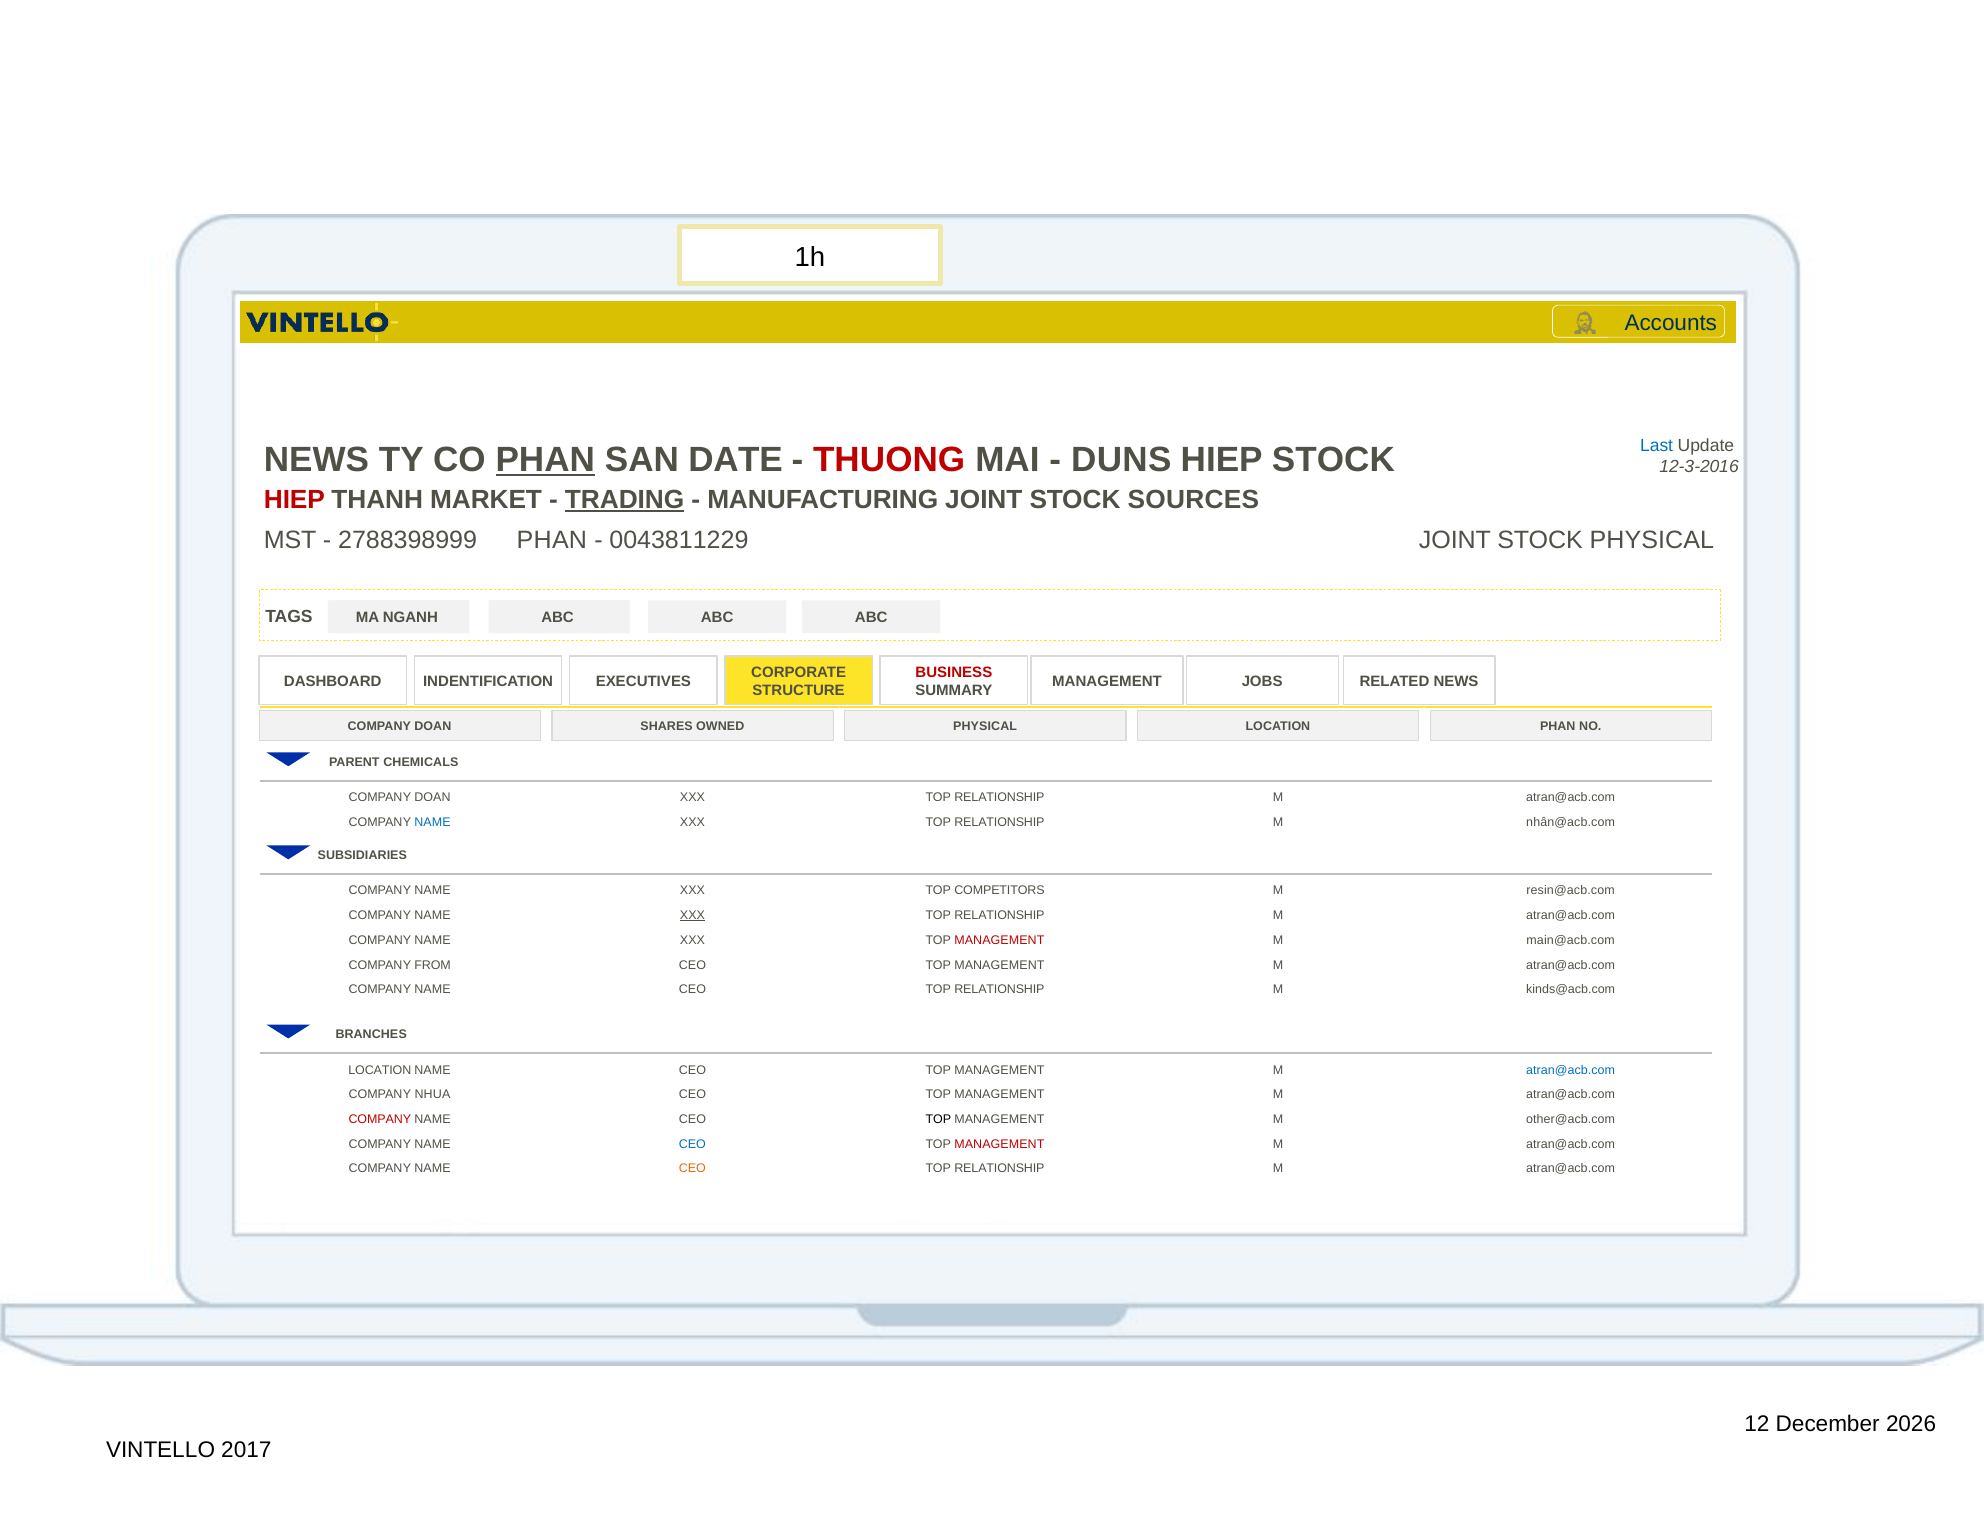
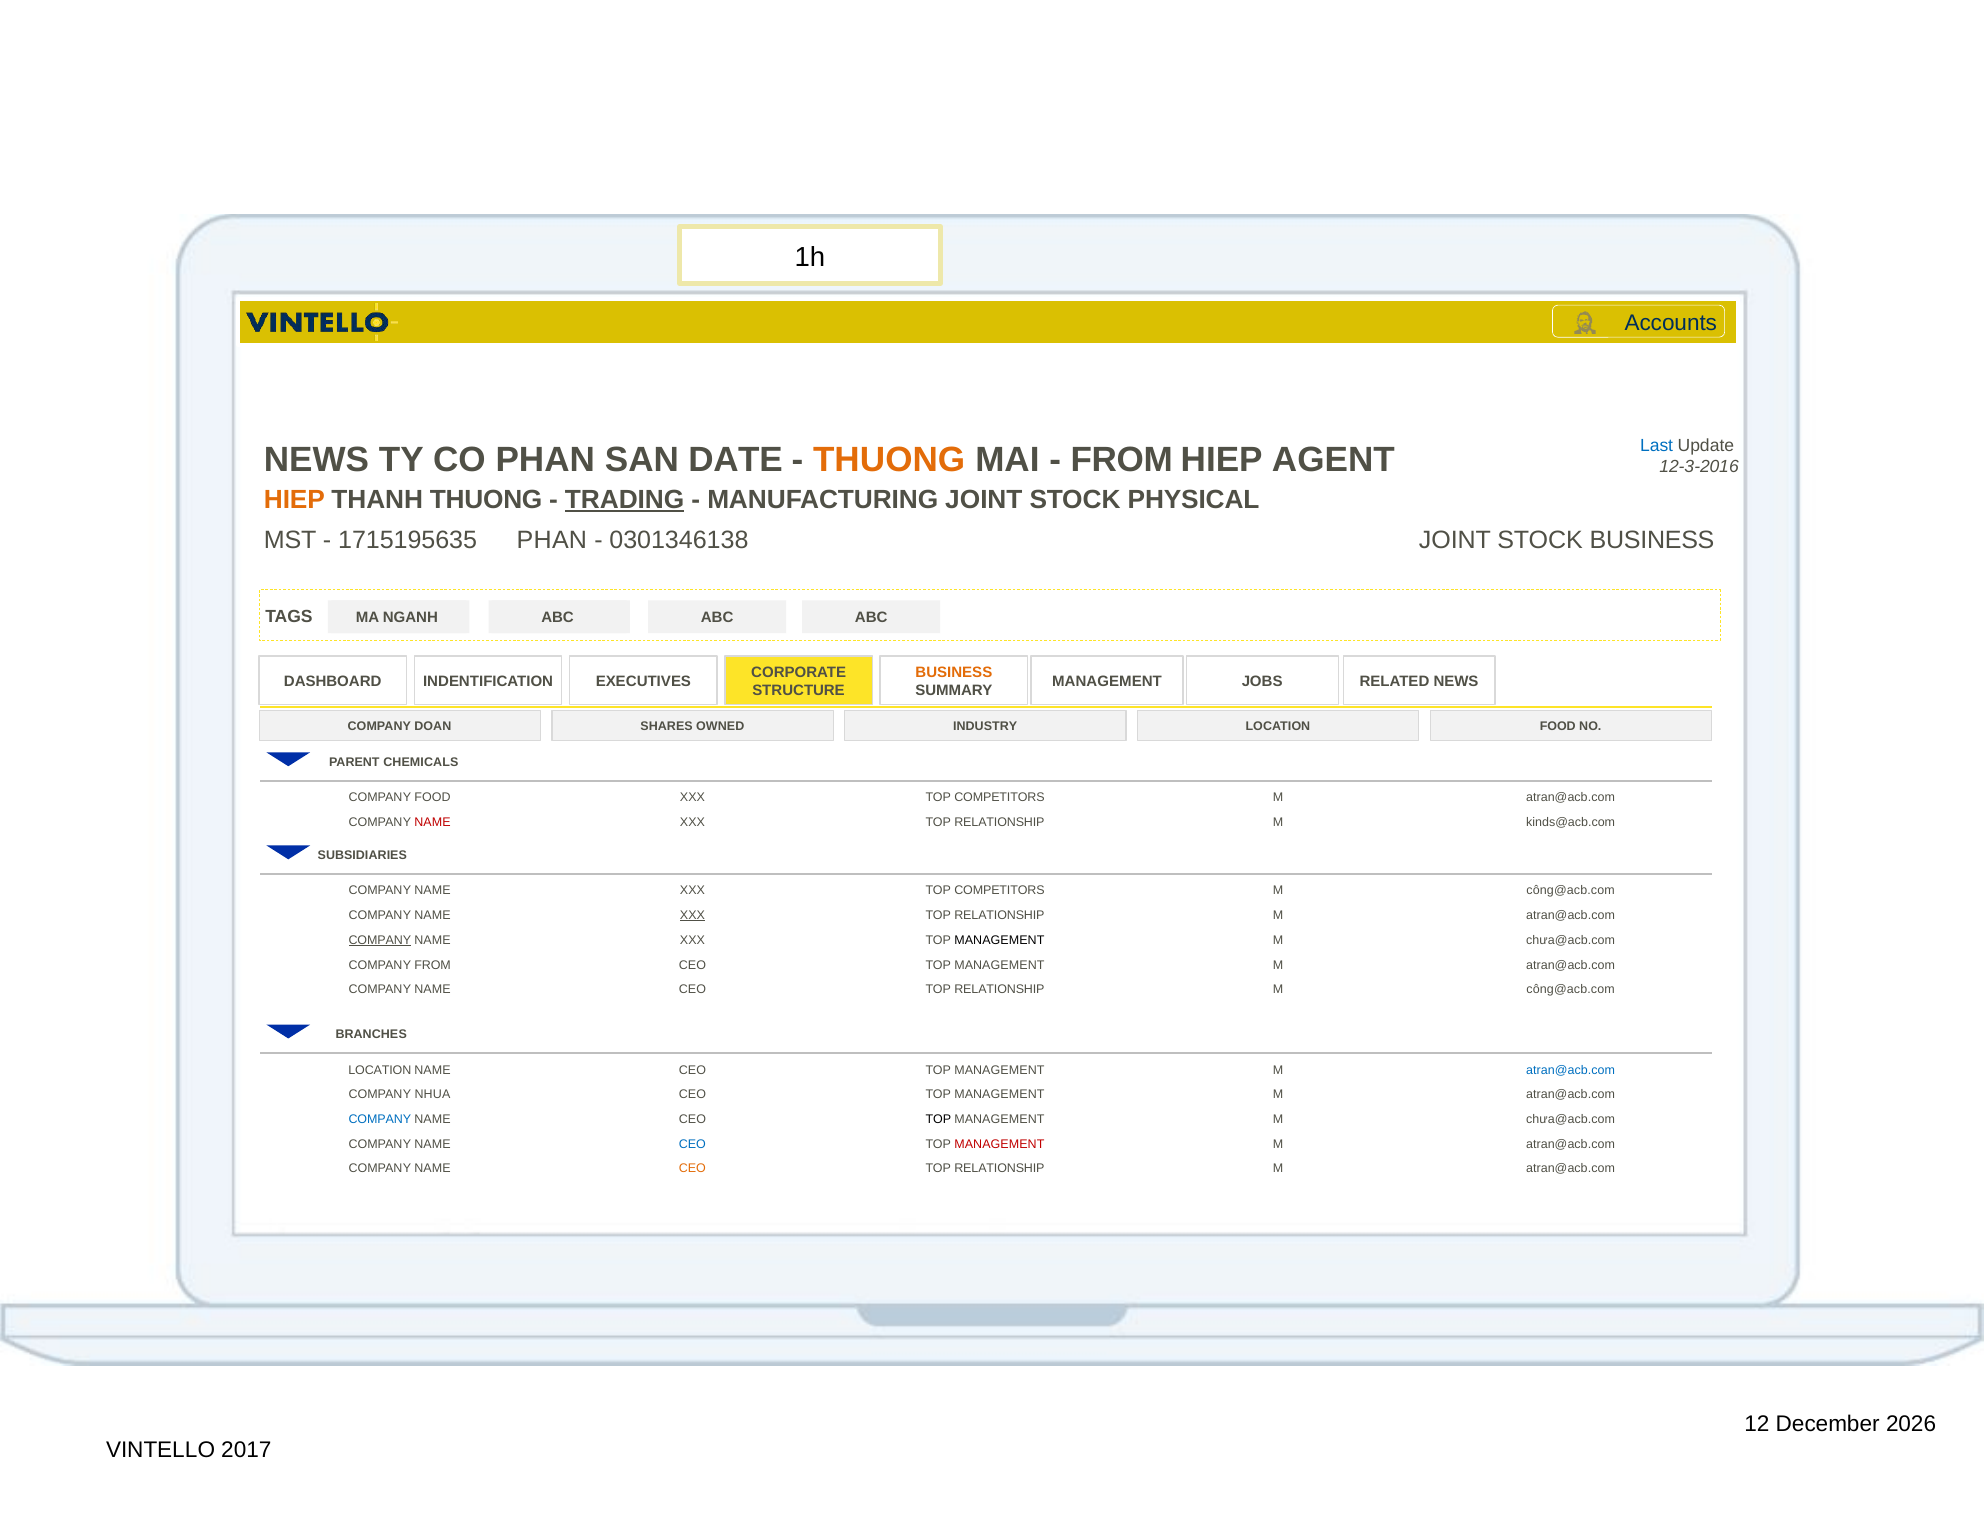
PHAN at (545, 460) underline: present -> none
THUONG at (889, 460) colour: red -> orange
DUNS at (1121, 460): DUNS -> FROM
HIEP STOCK: STOCK -> AGENT
HIEP at (294, 500) colour: red -> orange
THANH MARKET: MARKET -> THUONG
SOURCES: SOURCES -> PHYSICAL
2788398999: 2788398999 -> 1715195635
0043811229: 0043811229 -> 0301346138
STOCK PHYSICAL: PHYSICAL -> BUSINESS
BUSINESS at (954, 672) colour: red -> orange
OWNED PHYSICAL: PHYSICAL -> INDUSTRY
LOCATION PHAN: PHAN -> FOOD
DOAN at (433, 798): DOAN -> FOOD
RELATIONSHIP at (999, 798): RELATIONSHIP -> COMPETITORS
NAME at (433, 822) colour: blue -> red
nhân@acb.com: nhân@acb.com -> kinds@acb.com
resin@acb.com at (1571, 891): resin@acb.com -> công@acb.com
COMPANY at (380, 940) underline: none -> present
MANAGEMENT at (999, 940) colour: red -> black
main@acb.com at (1571, 940): main@acb.com -> chưa@acb.com
kinds@acb.com at (1571, 990): kinds@acb.com -> công@acb.com
COMPANY at (380, 1119) colour: red -> blue
other@acb.com at (1571, 1119): other@acb.com -> chưa@acb.com
